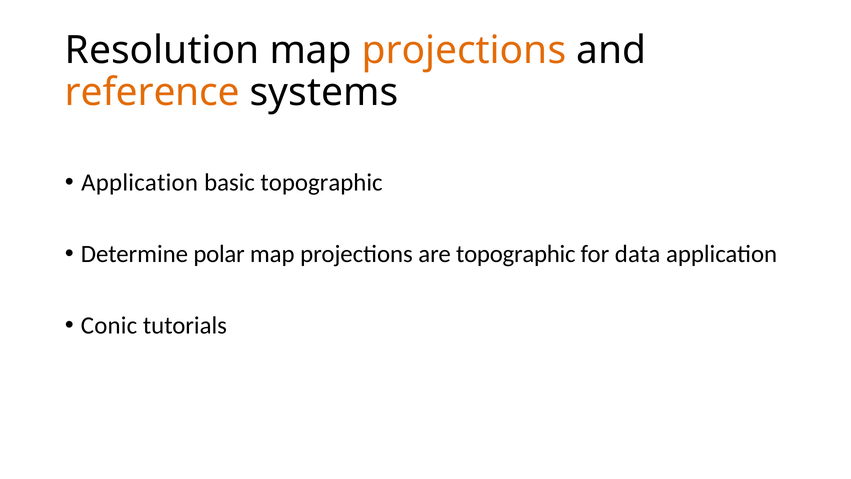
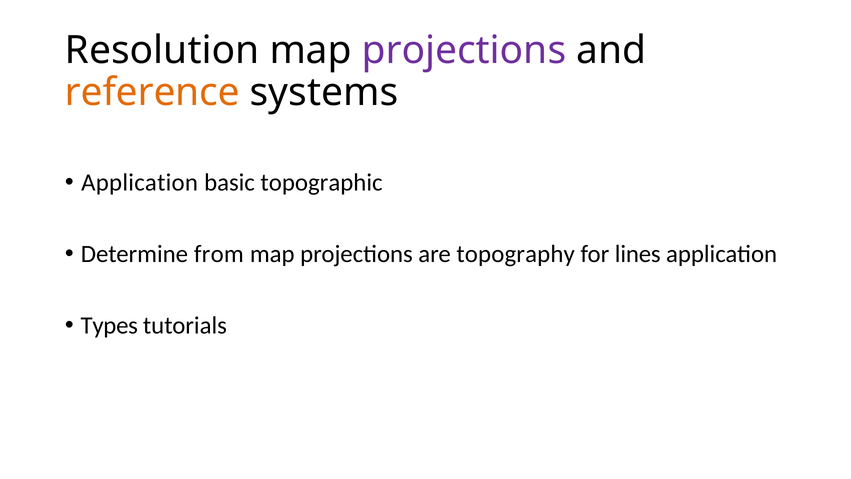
projections at (464, 50) colour: orange -> purple
polar: polar -> from
are topographic: topographic -> topography
data: data -> lines
Conic: Conic -> Types
